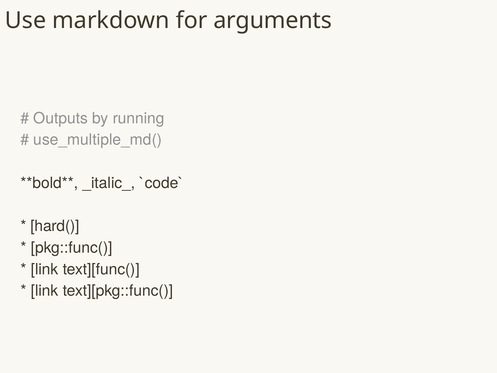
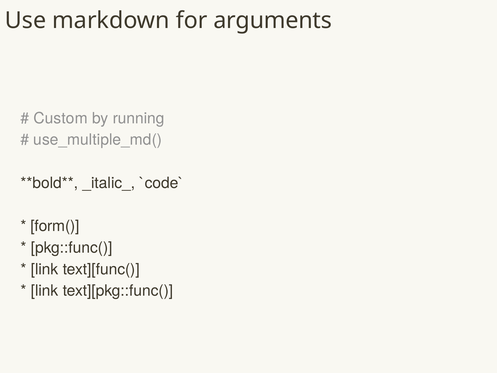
Outputs: Outputs -> Custom
hard(: hard( -> form(
